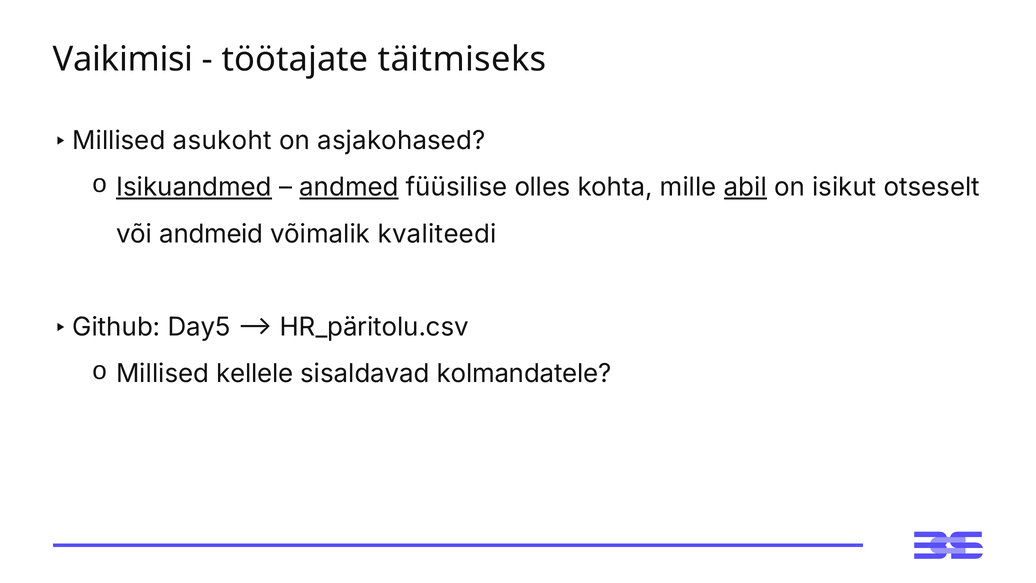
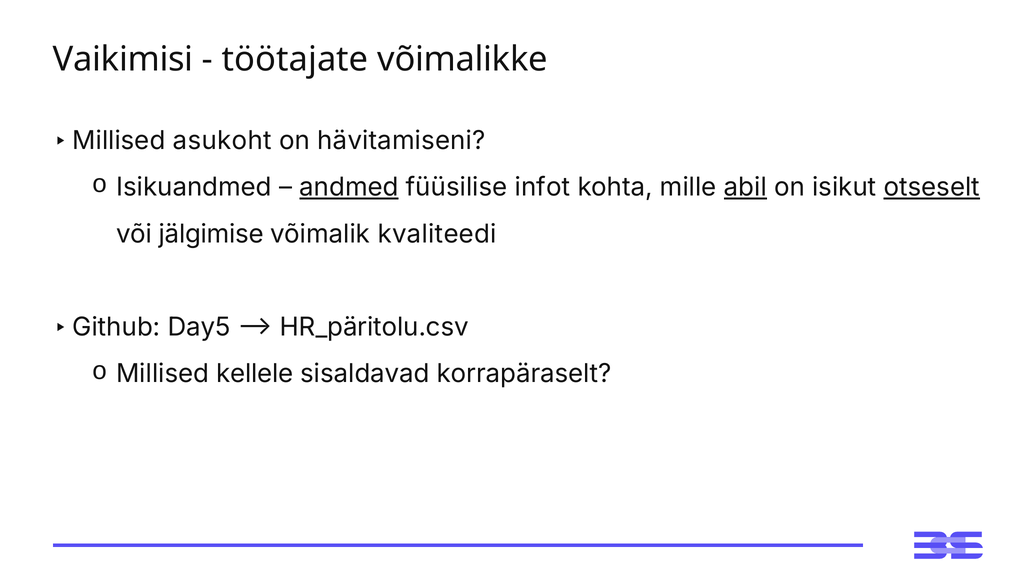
täitmiseks: täitmiseks -> võimalikke
asjakohased: asjakohased -> hävitamiseni
Isikuandmed underline: present -> none
olles: olles -> infot
otseselt underline: none -> present
andmeid: andmeid -> jälgimise
kolmandatele: kolmandatele -> korrapäraselt
